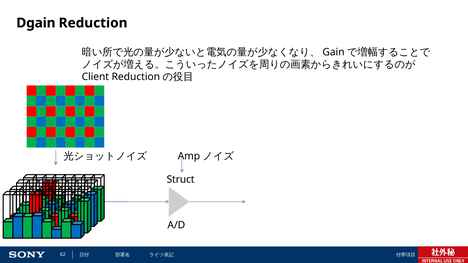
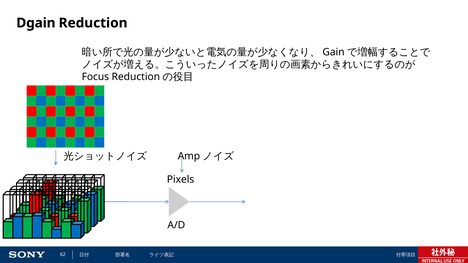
Client: Client -> Focus
Struct: Struct -> Pixels
